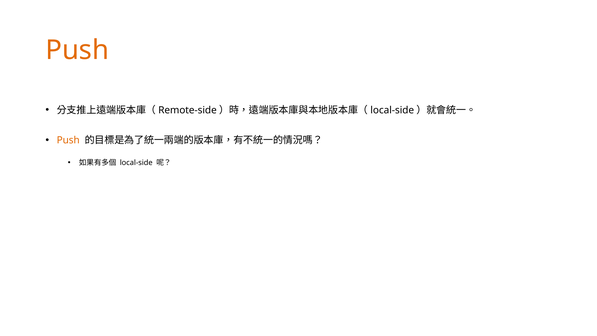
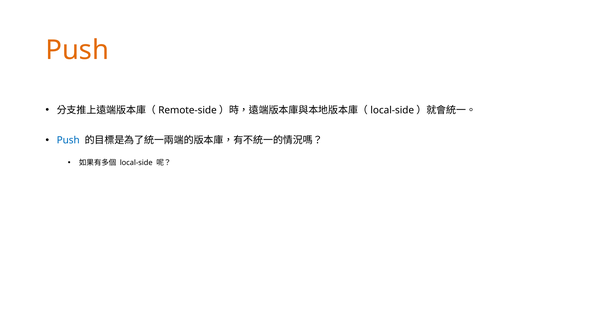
Push at (68, 140) colour: orange -> blue
